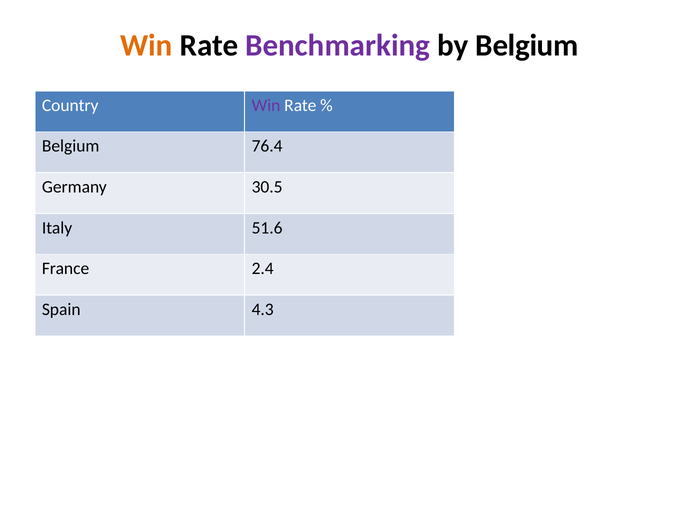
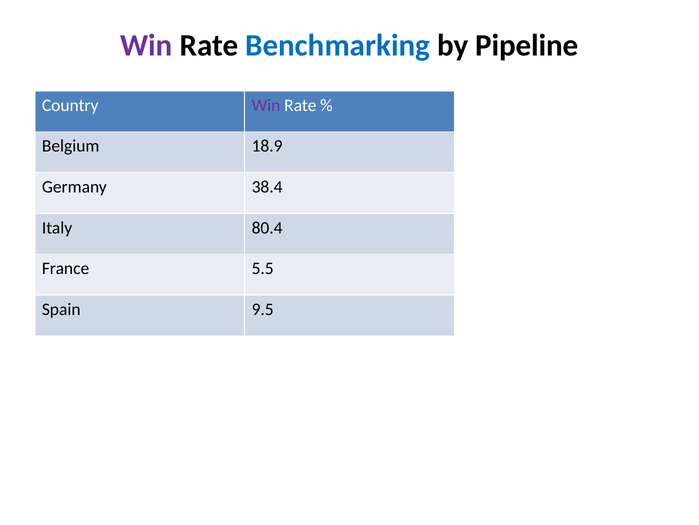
Win at (146, 45) colour: orange -> purple
Benchmarking colour: purple -> blue
by Belgium: Belgium -> Pipeline
76.4: 76.4 -> 18.9
30.5: 30.5 -> 38.4
51.6: 51.6 -> 80.4
2.4: 2.4 -> 5.5
4.3: 4.3 -> 9.5
